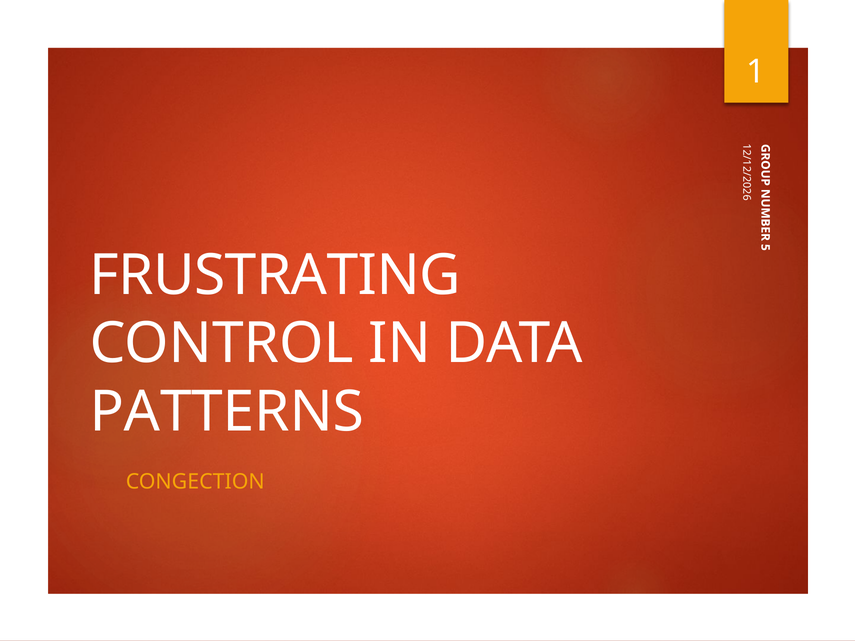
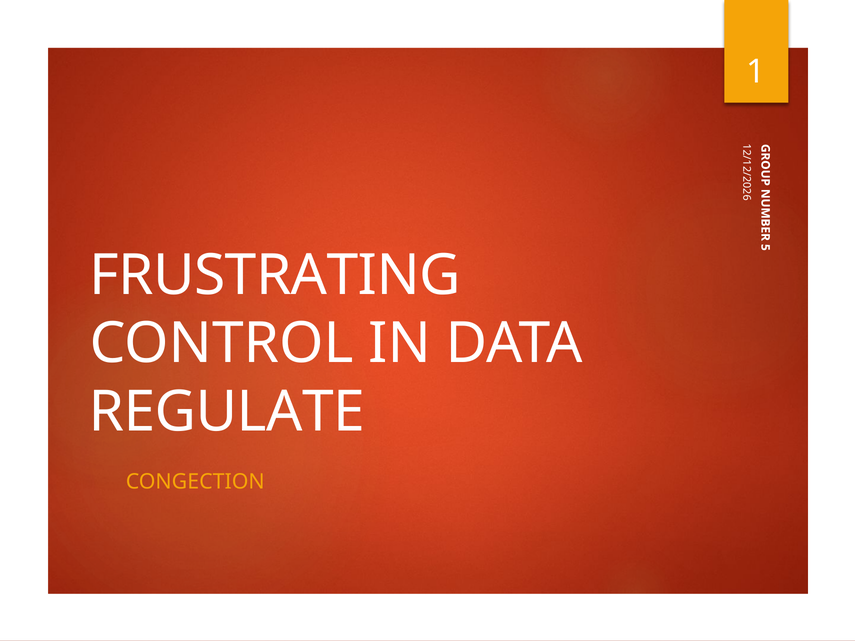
PATTERNS: PATTERNS -> REGULATE
